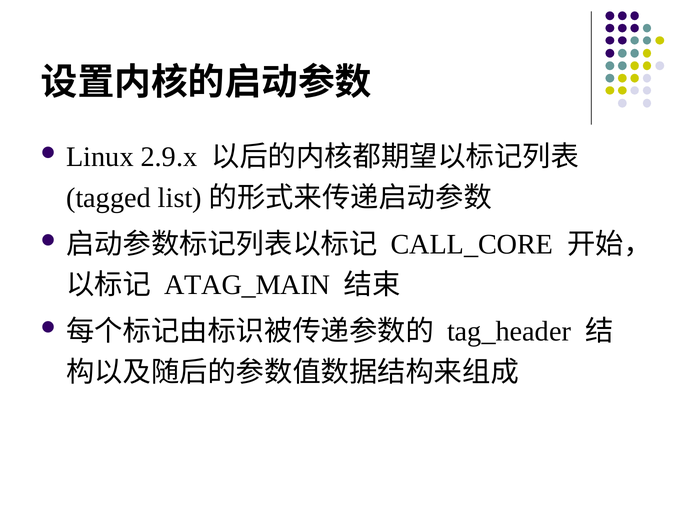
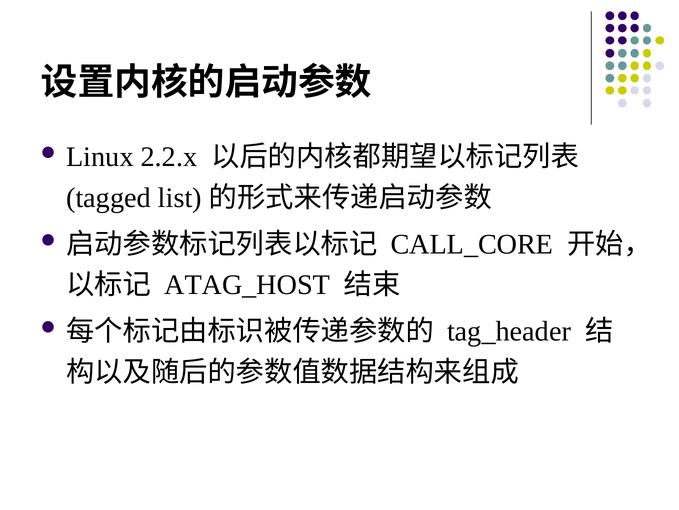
2.9.x: 2.9.x -> 2.2.x
ATAG_MAIN: ATAG_MAIN -> ATAG_HOST
